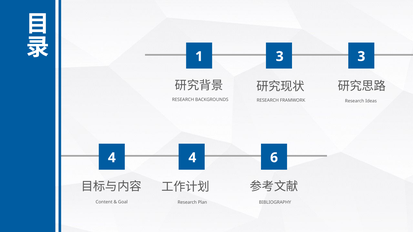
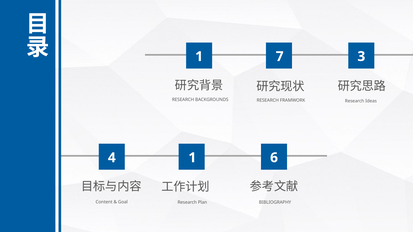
1 3: 3 -> 7
4 4: 4 -> 1
